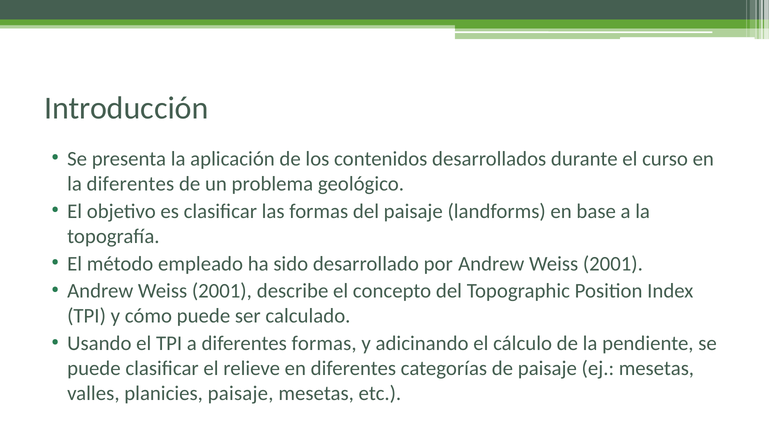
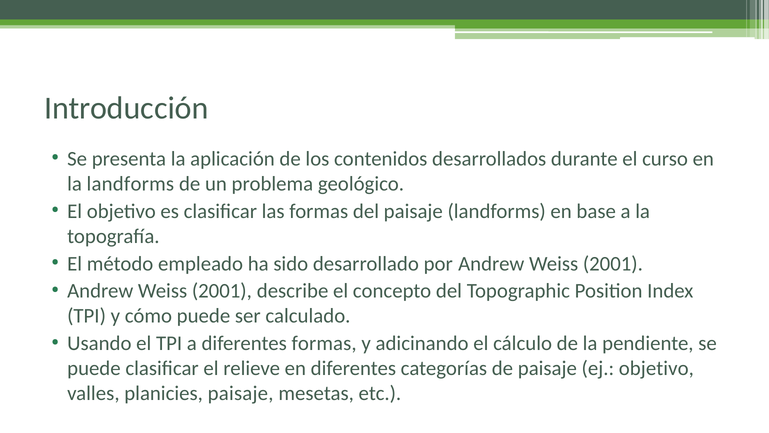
la diferentes: diferentes -> landforms
ej mesetas: mesetas -> objetivo
